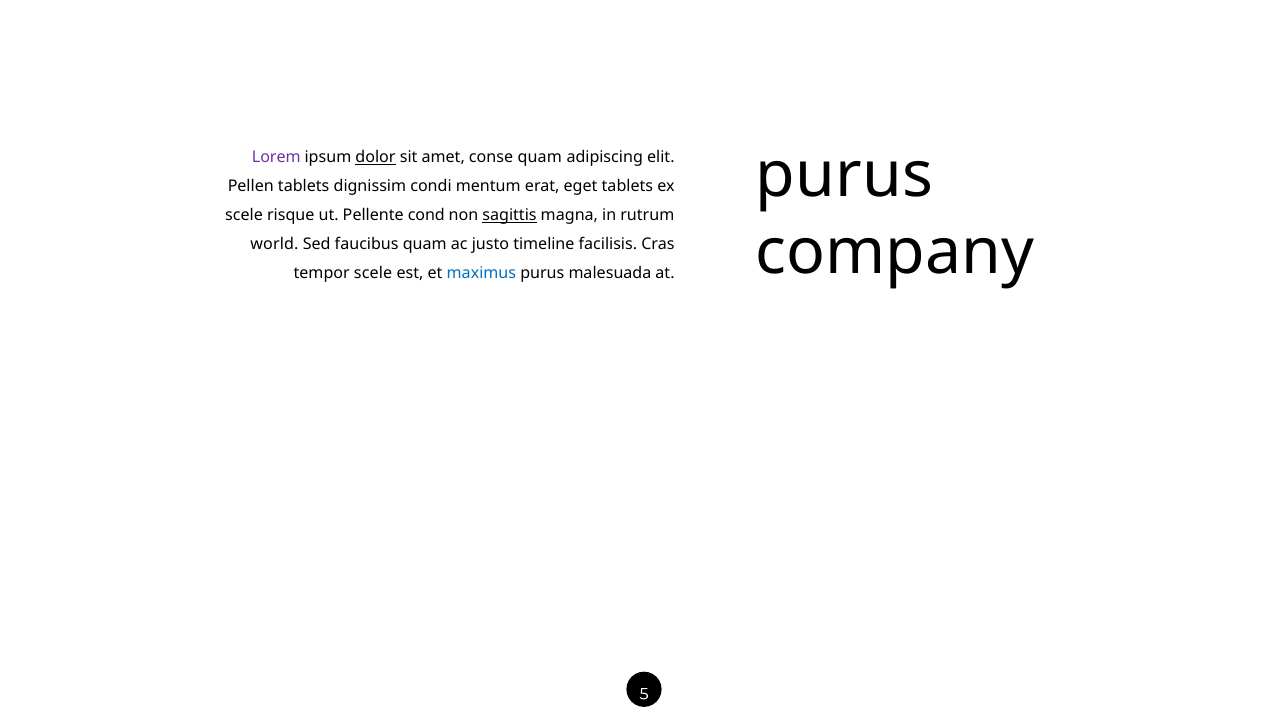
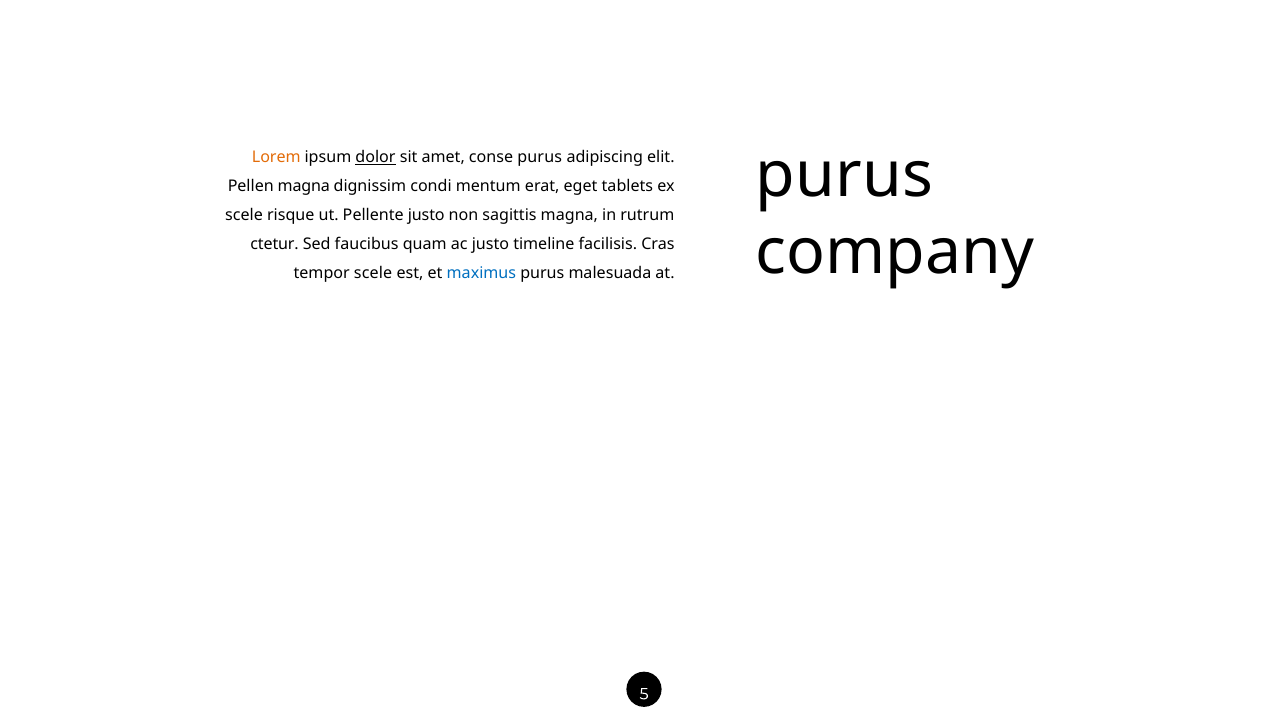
Lorem colour: purple -> orange
conse quam: quam -> purus
Pellen tablets: tablets -> magna
Pellente cond: cond -> justo
sagittis underline: present -> none
world: world -> ctetur
